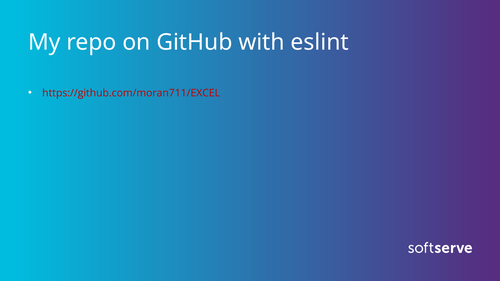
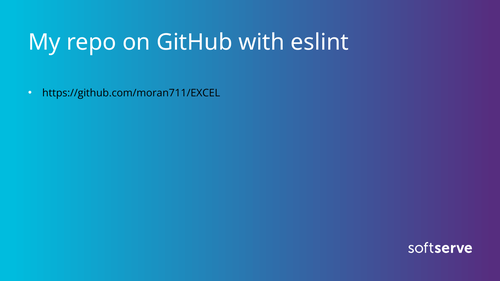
https://github.com/moran711/EXCEL colour: red -> black
